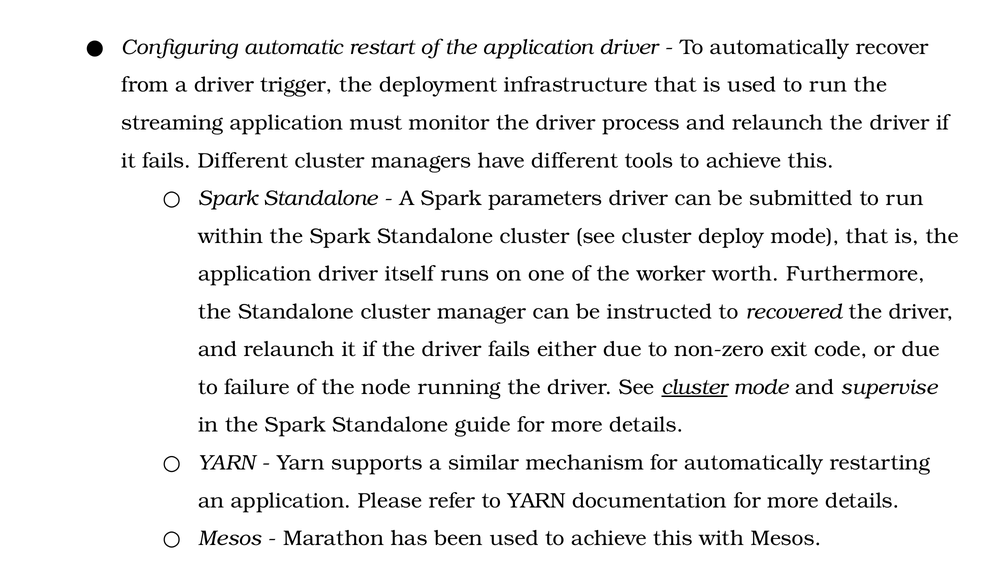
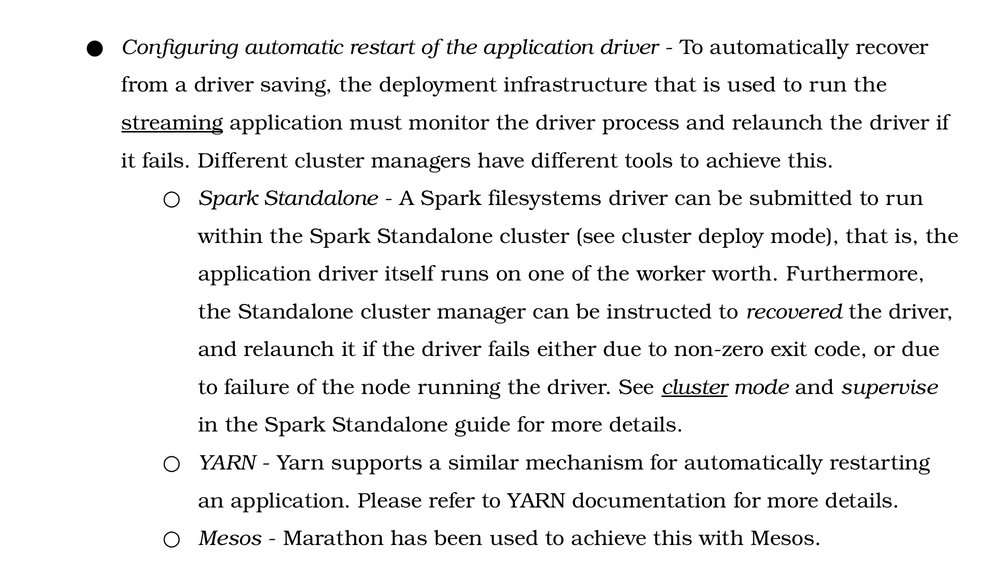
trigger: trigger -> saving
streaming underline: none -> present
parameters: parameters -> filesystems
